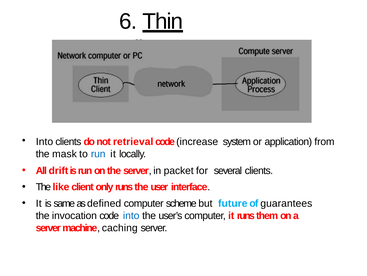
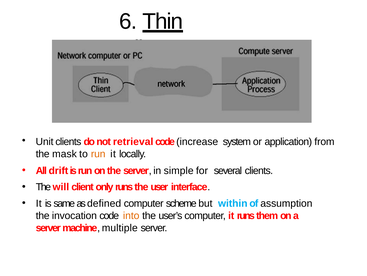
Into at (44, 141): Into -> Unit
run at (98, 154) colour: blue -> orange
packet: packet -> simple
like: like -> will
future: future -> within
guarantees: guarantees -> assumption
into at (131, 215) colour: blue -> orange
caching: caching -> multiple
